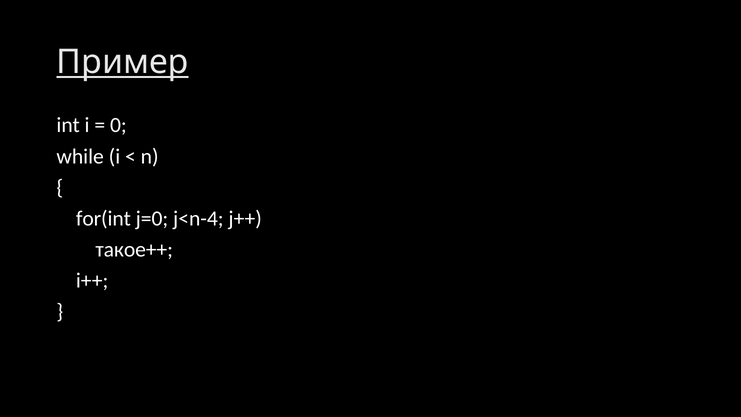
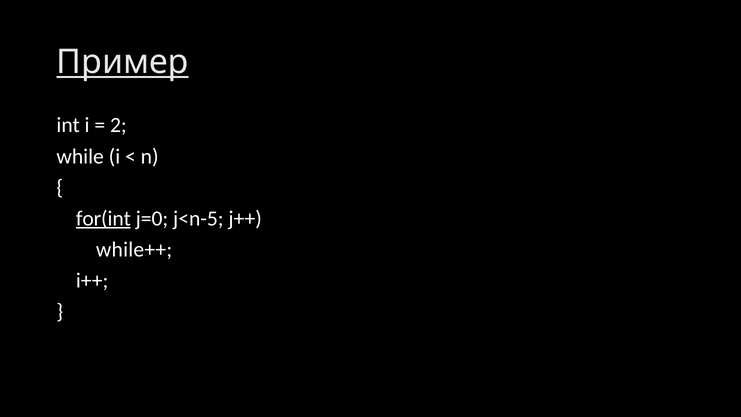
0: 0 -> 2
for(int underline: none -> present
j<n-4: j<n-4 -> j<n-5
такое++: такое++ -> while++
